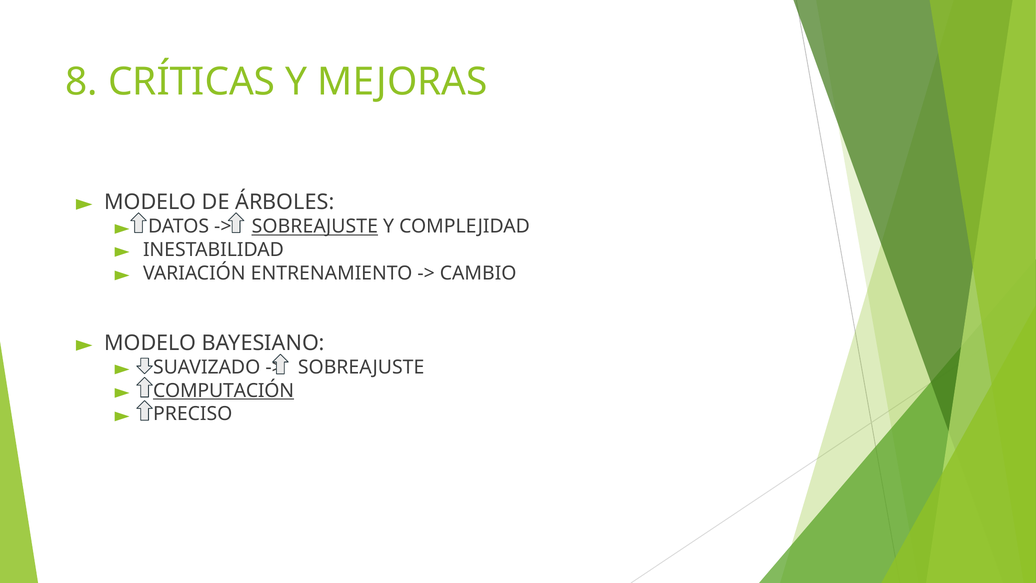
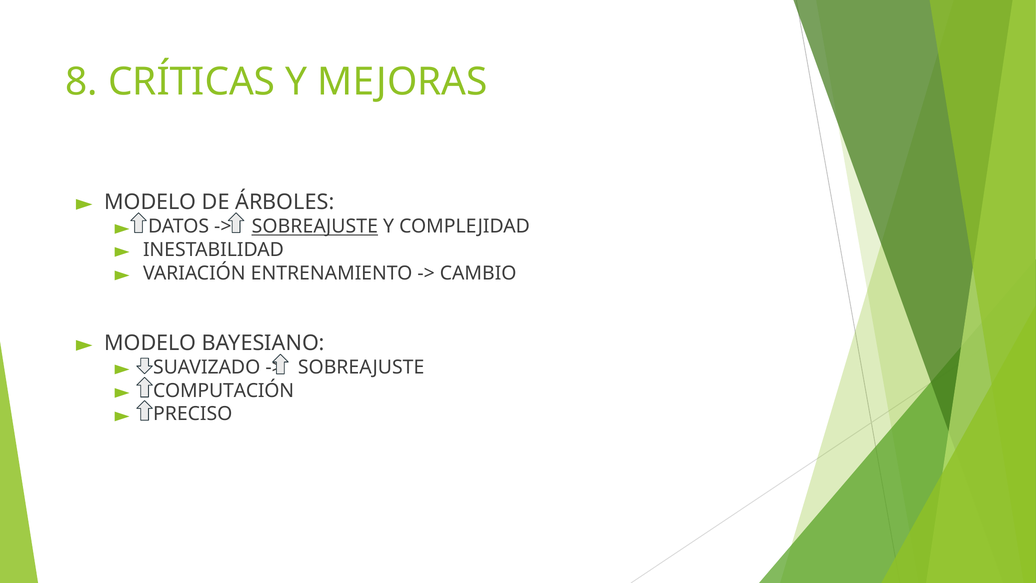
COMPUTACIÓN underline: present -> none
